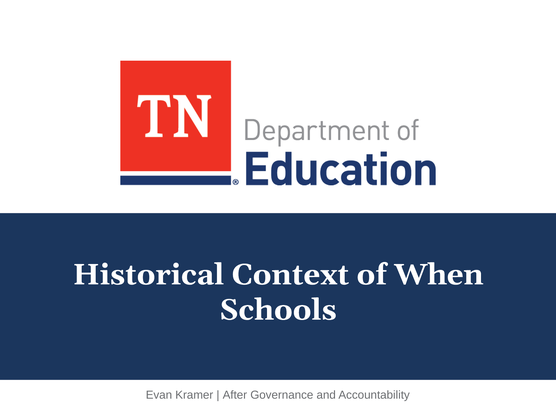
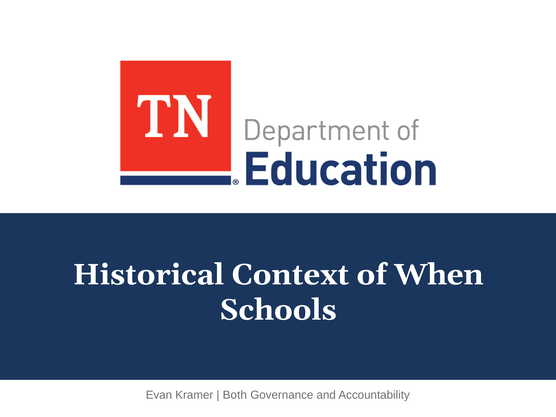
After: After -> Both
